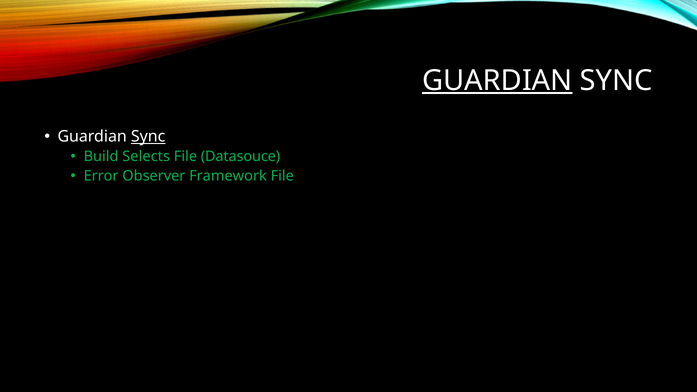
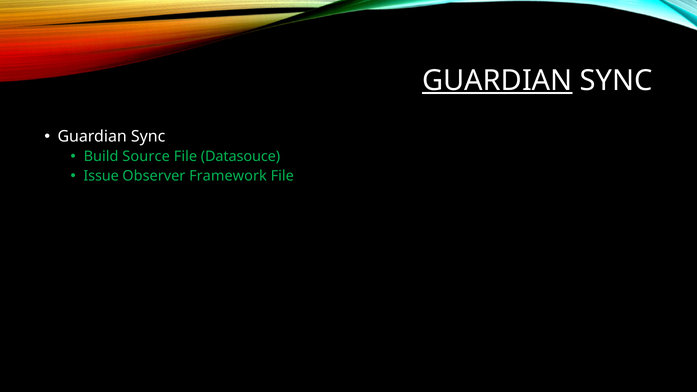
Sync at (148, 137) underline: present -> none
Selects: Selects -> Source
Error: Error -> Issue
